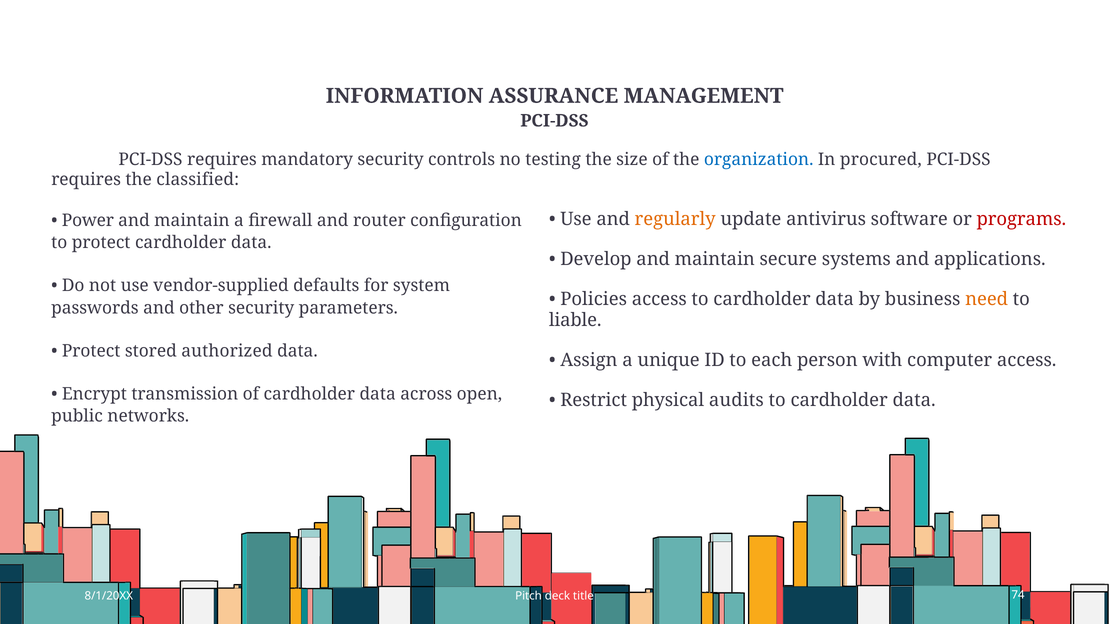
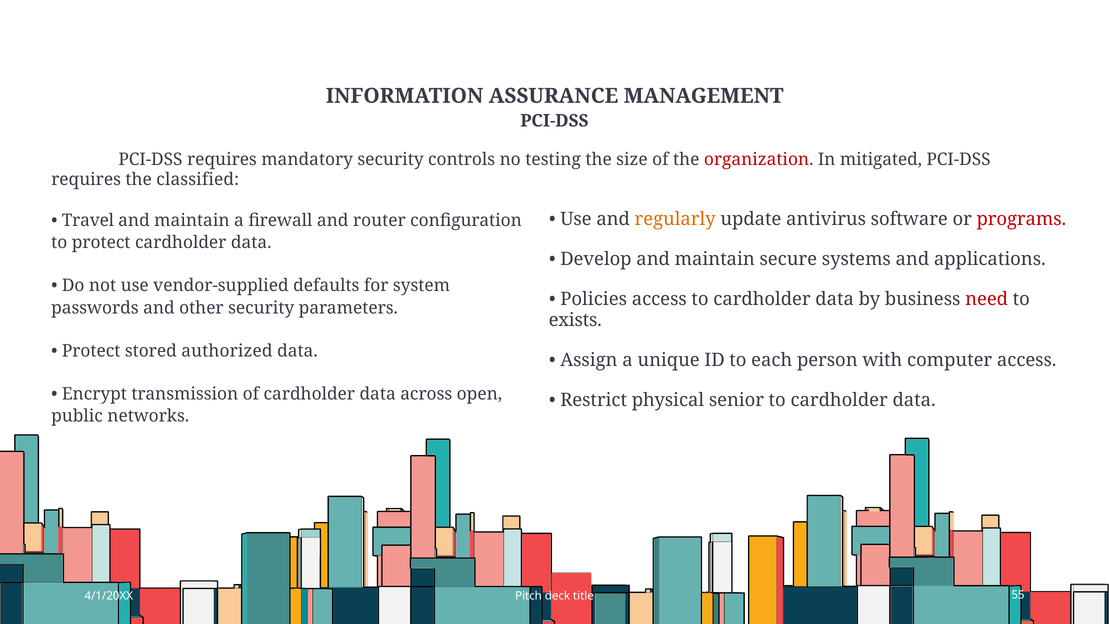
organization colour: blue -> red
procured: procured -> mitigated
Power: Power -> Travel
need colour: orange -> red
liable: liable -> exists
audits: audits -> senior
8/1/20XX: 8/1/20XX -> 4/1/20XX
74: 74 -> 55
